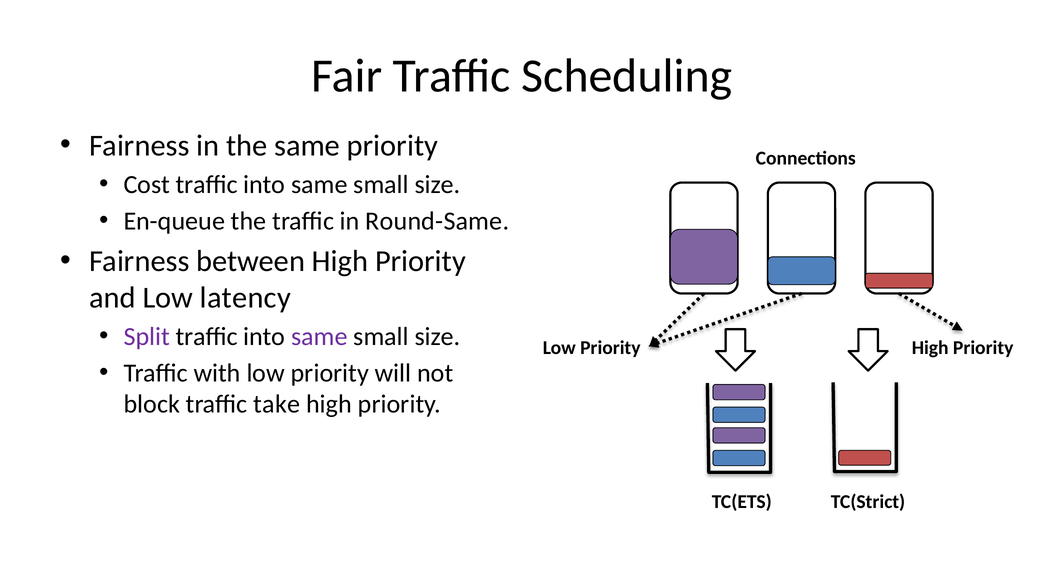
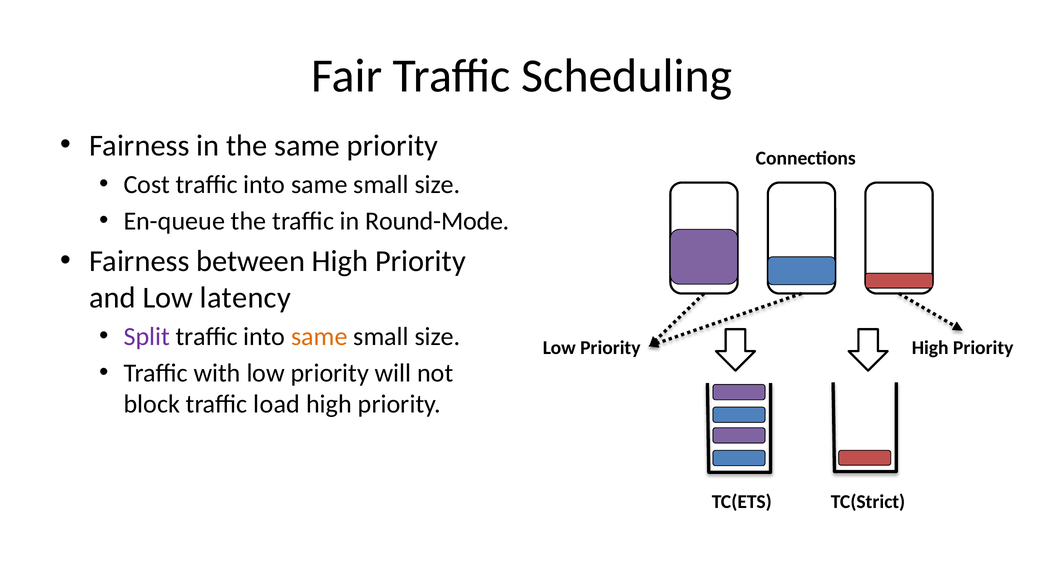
Round-Same: Round-Same -> Round-Mode
same at (319, 337) colour: purple -> orange
take: take -> load
